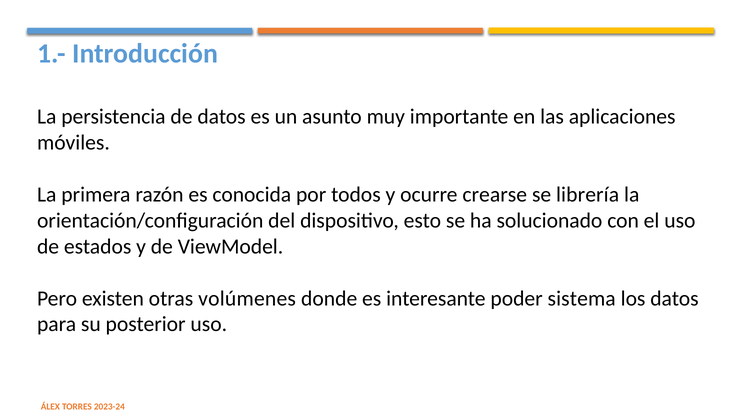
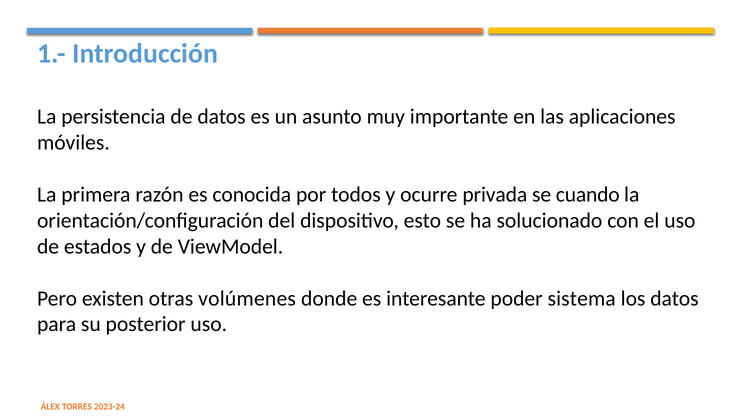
crearse: crearse -> privada
librería: librería -> cuando
